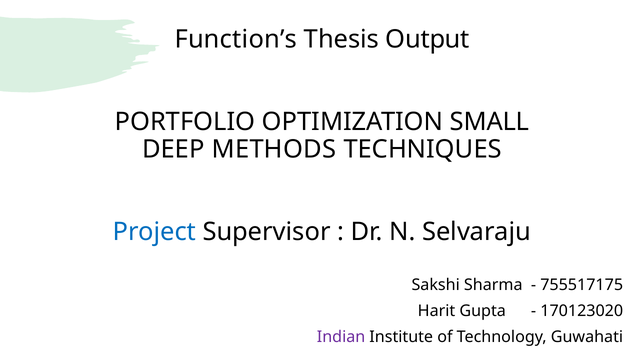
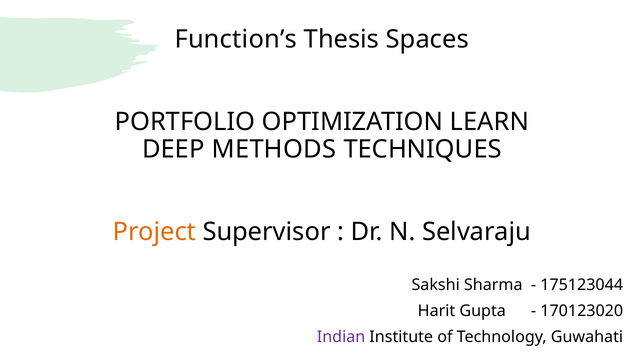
Output: Output -> Spaces
SMALL: SMALL -> LEARN
Project colour: blue -> orange
755517175: 755517175 -> 175123044
